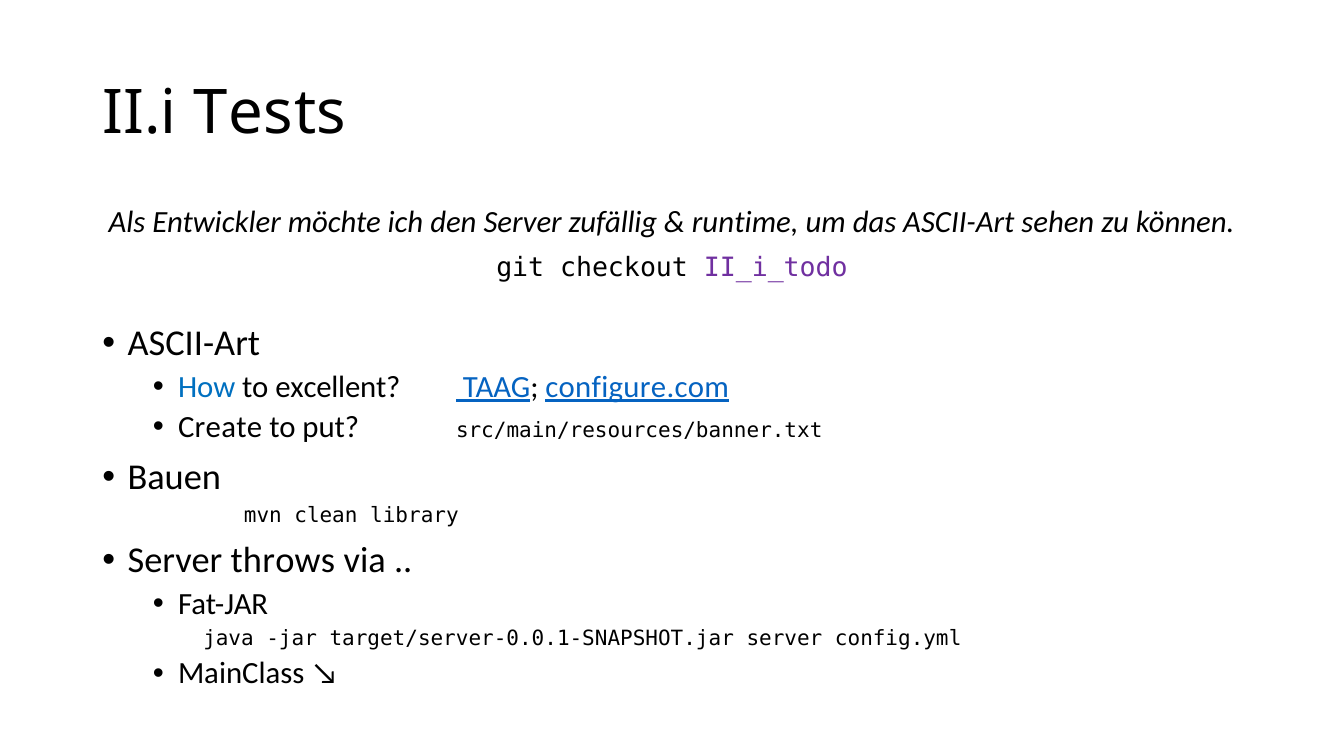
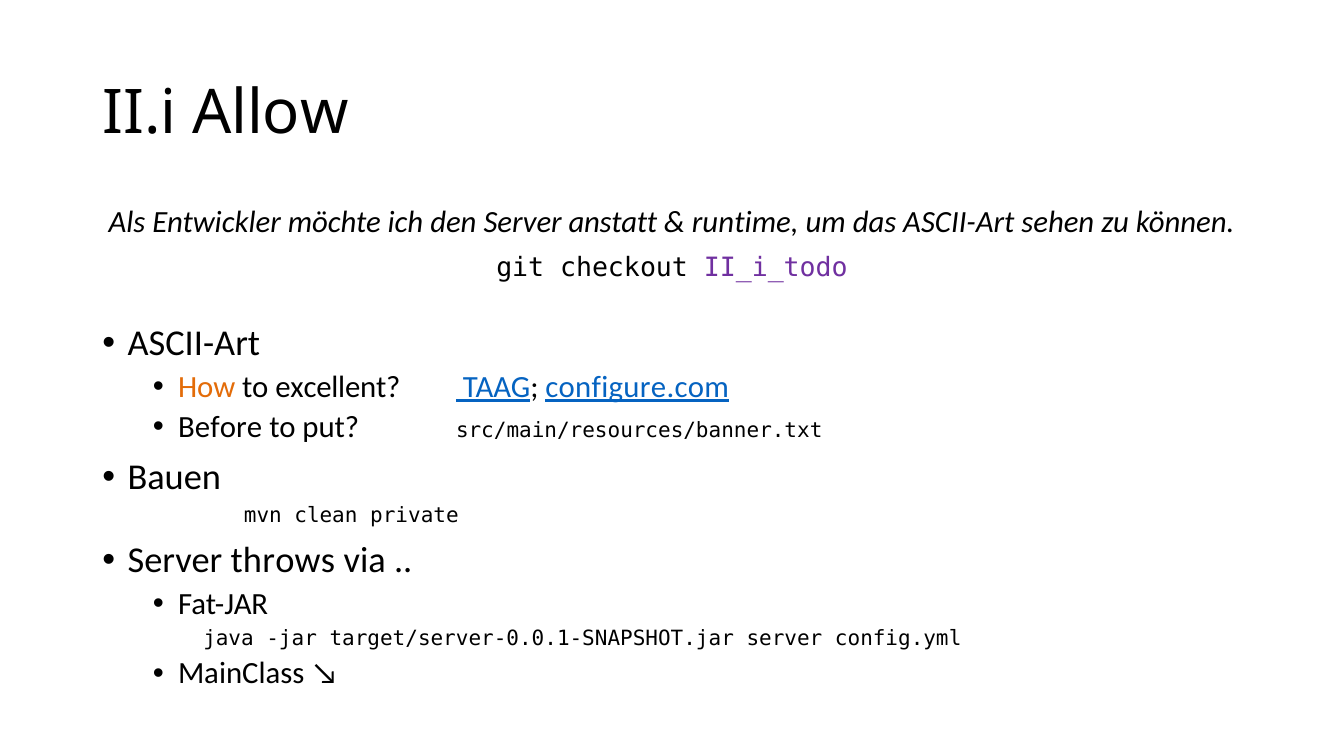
Tests: Tests -> Allow
zufällig: zufällig -> anstatt
How colour: blue -> orange
Create: Create -> Before
library: library -> private
